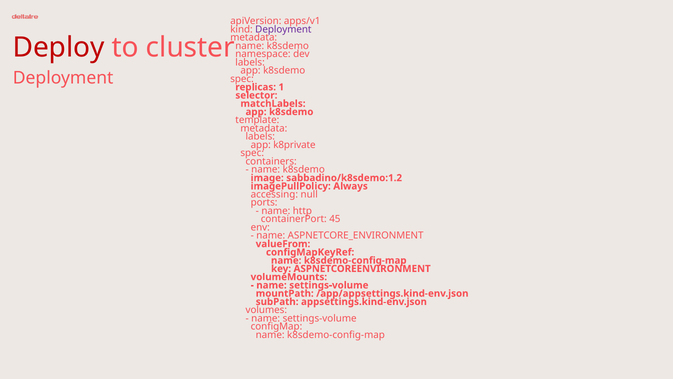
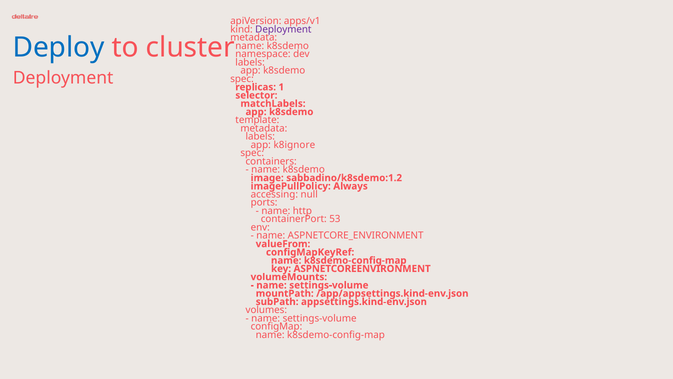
Deploy colour: red -> blue
k8private: k8private -> k8ignore
45: 45 -> 53
